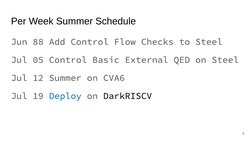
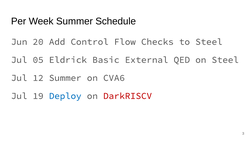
88: 88 -> 20
05 Control: Control -> Eldrick
DarkRISCV colour: black -> red
